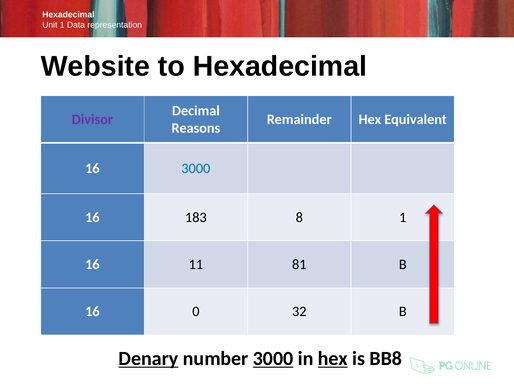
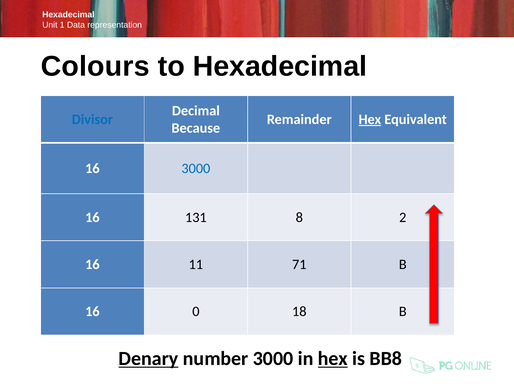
Website: Website -> Colours
Divisor colour: purple -> blue
Hex at (370, 119) underline: none -> present
Reasons: Reasons -> Because
183: 183 -> 131
8 1: 1 -> 2
81: 81 -> 71
32: 32 -> 18
3000 at (273, 358) underline: present -> none
